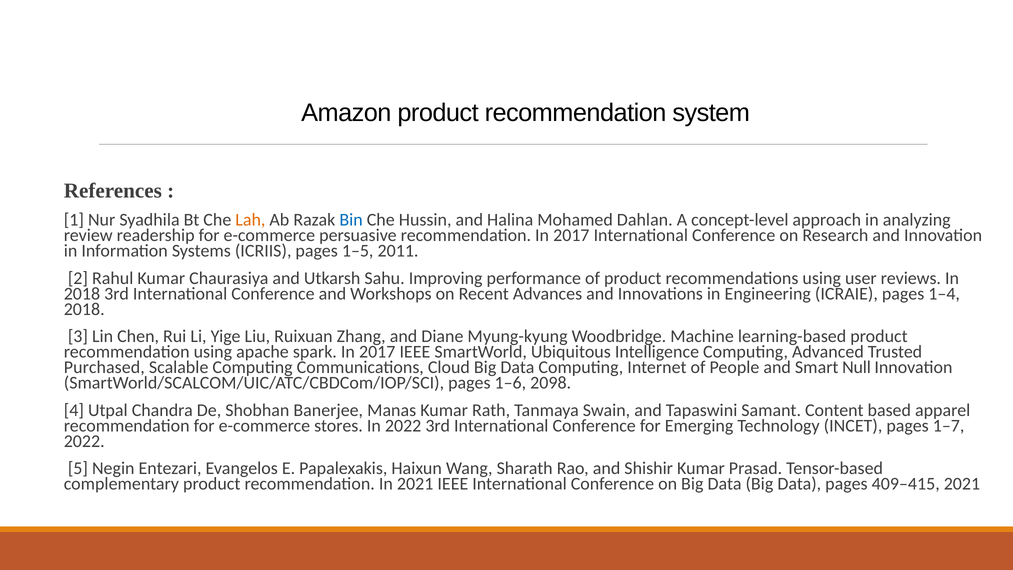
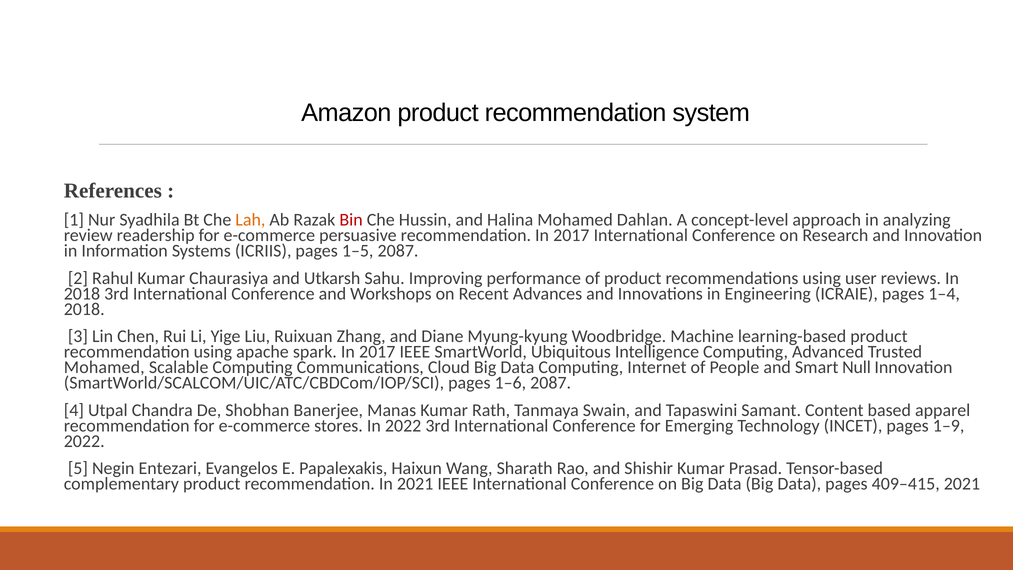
Bin colour: blue -> red
1–5 2011: 2011 -> 2087
Purchased at (104, 367): Purchased -> Mohamed
1–6 2098: 2098 -> 2087
1–7: 1–7 -> 1–9
